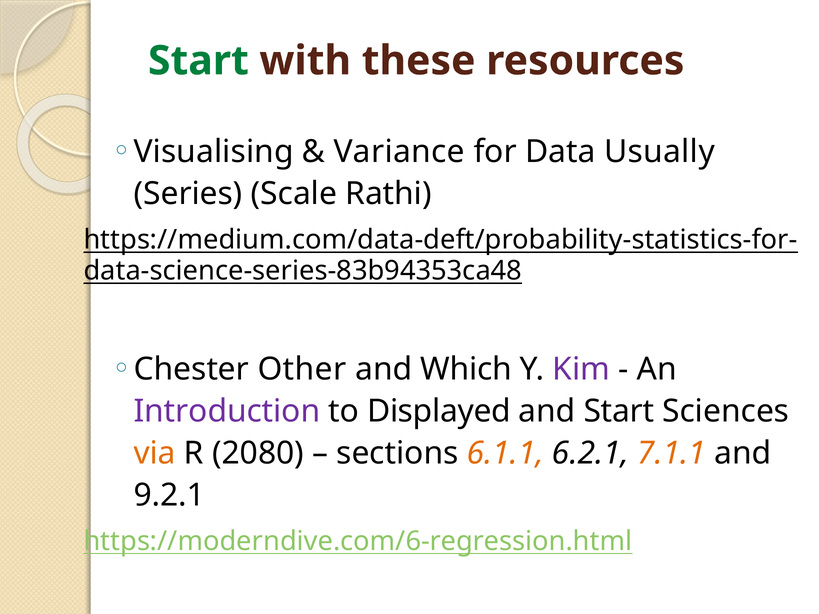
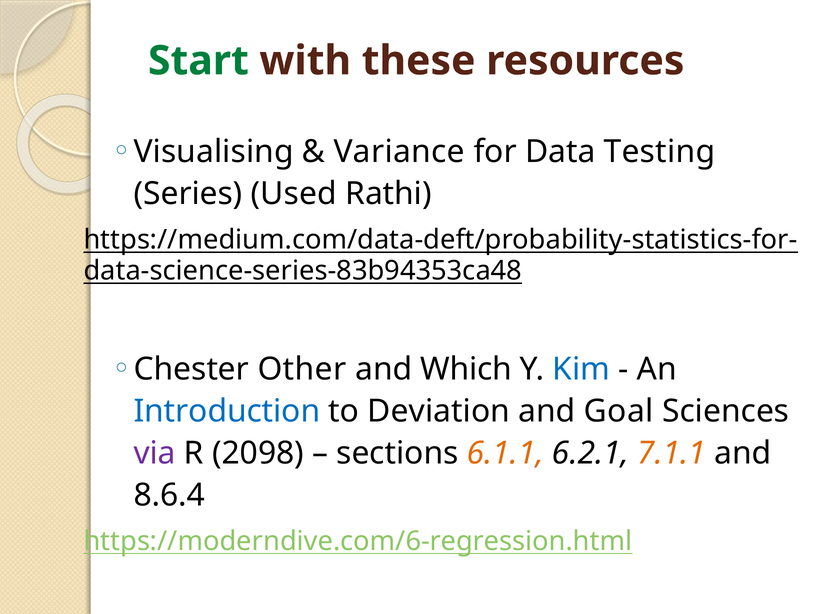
Usually: Usually -> Testing
Scale: Scale -> Used
Kim colour: purple -> blue
Introduction colour: purple -> blue
Displayed: Displayed -> Deviation
and Start: Start -> Goal
via colour: orange -> purple
2080: 2080 -> 2098
9.2.1: 9.2.1 -> 8.6.4
